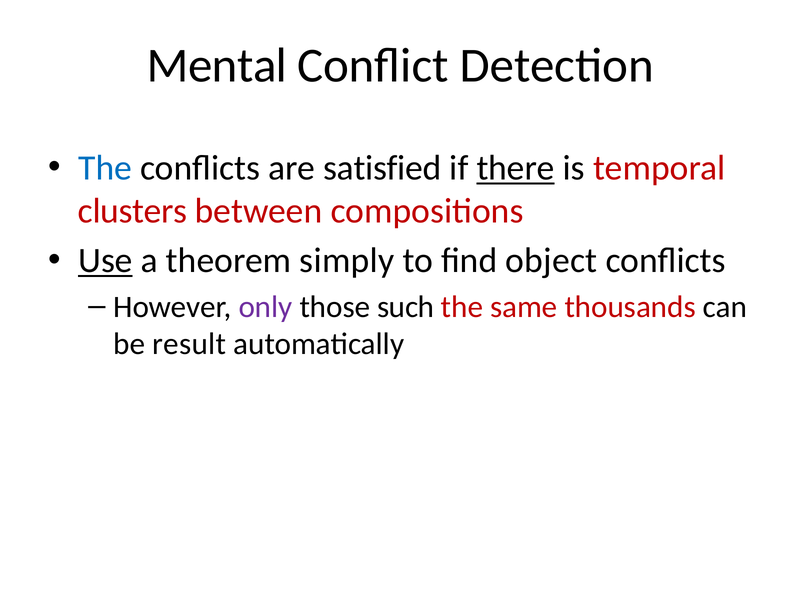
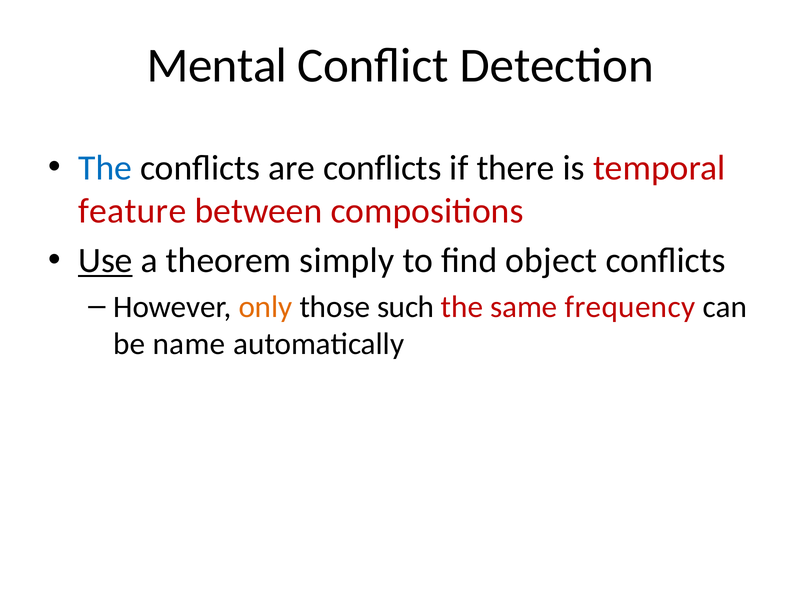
are satisfied: satisfied -> conflicts
there underline: present -> none
clusters: clusters -> feature
only colour: purple -> orange
thousands: thousands -> frequency
result: result -> name
